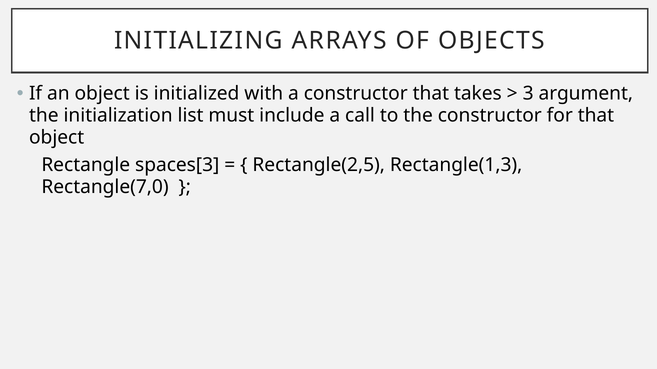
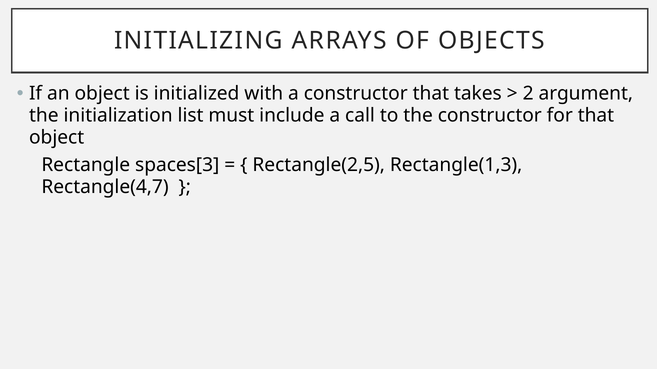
3: 3 -> 2
Rectangle(7,0: Rectangle(7,0 -> Rectangle(4,7
